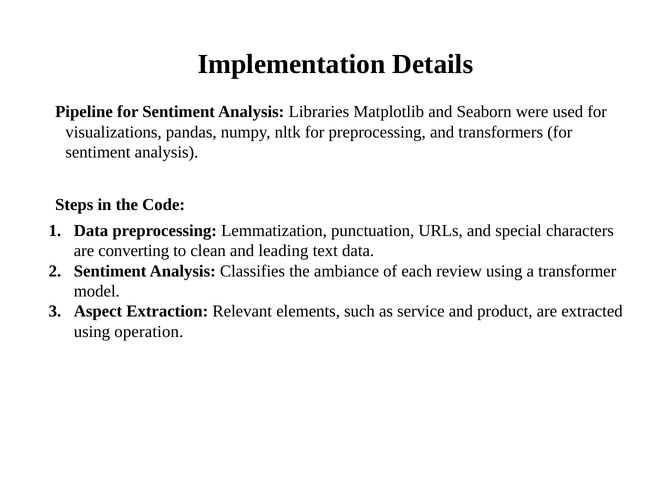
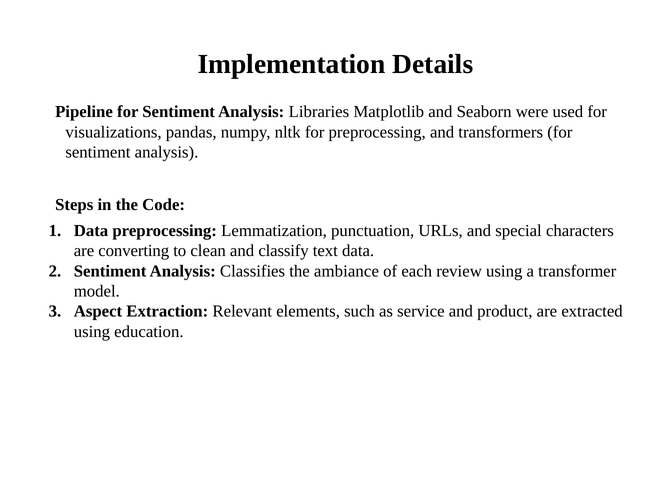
leading: leading -> classify
operation: operation -> education
